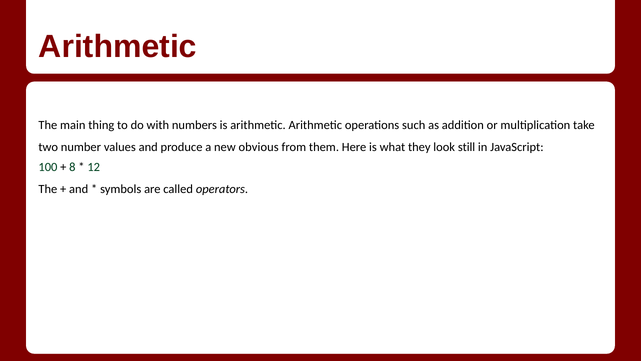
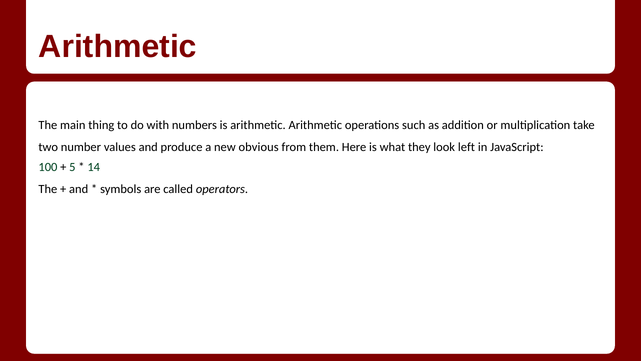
still: still -> left
8: 8 -> 5
12: 12 -> 14
